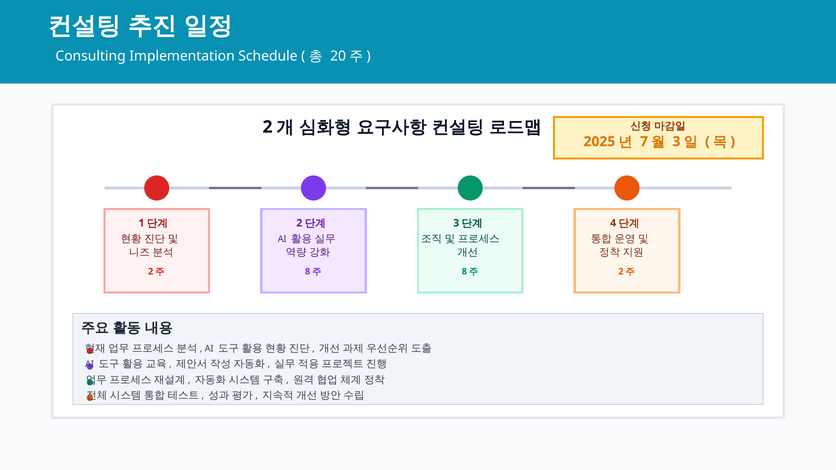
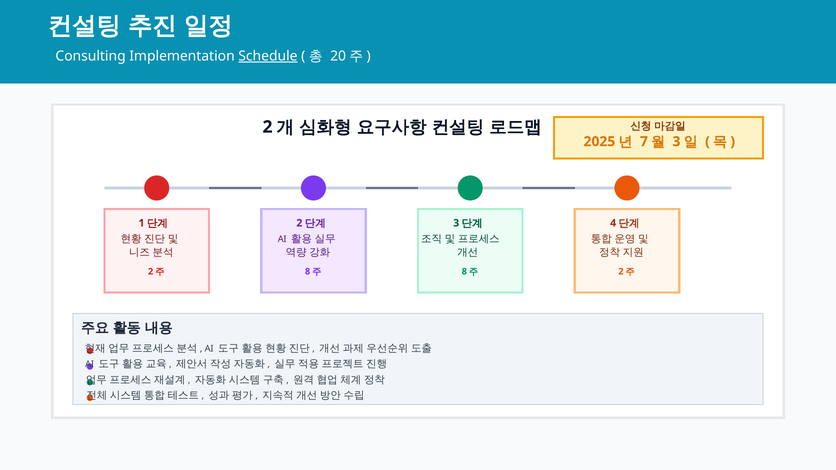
Schedule underline: none -> present
